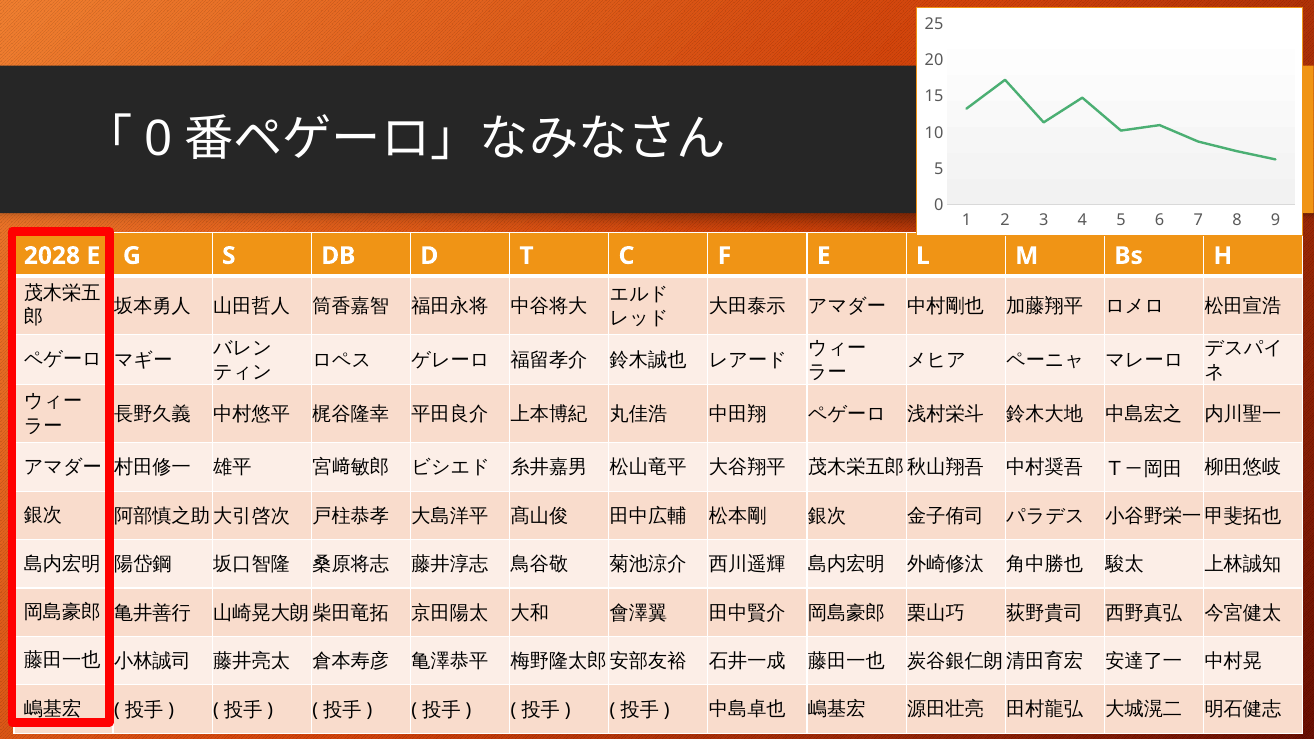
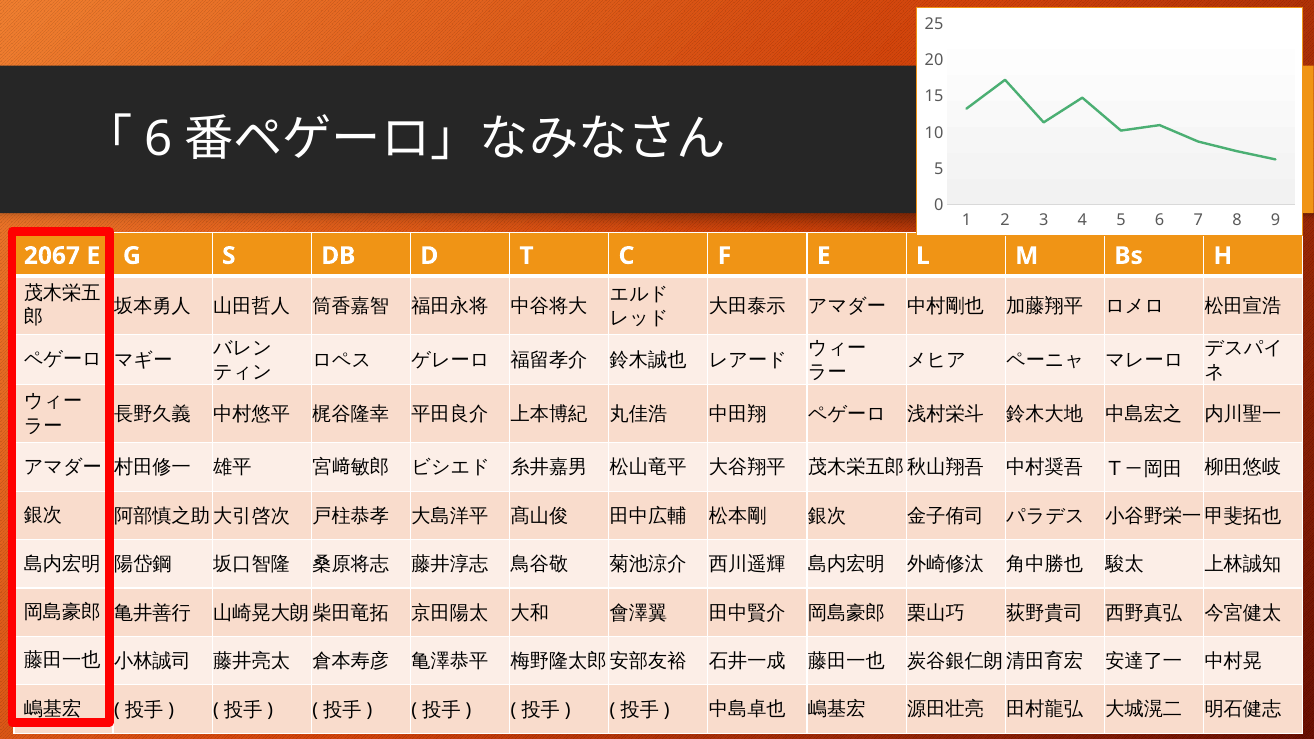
0 at (158, 139): 0 -> 6
2028: 2028 -> 2067
